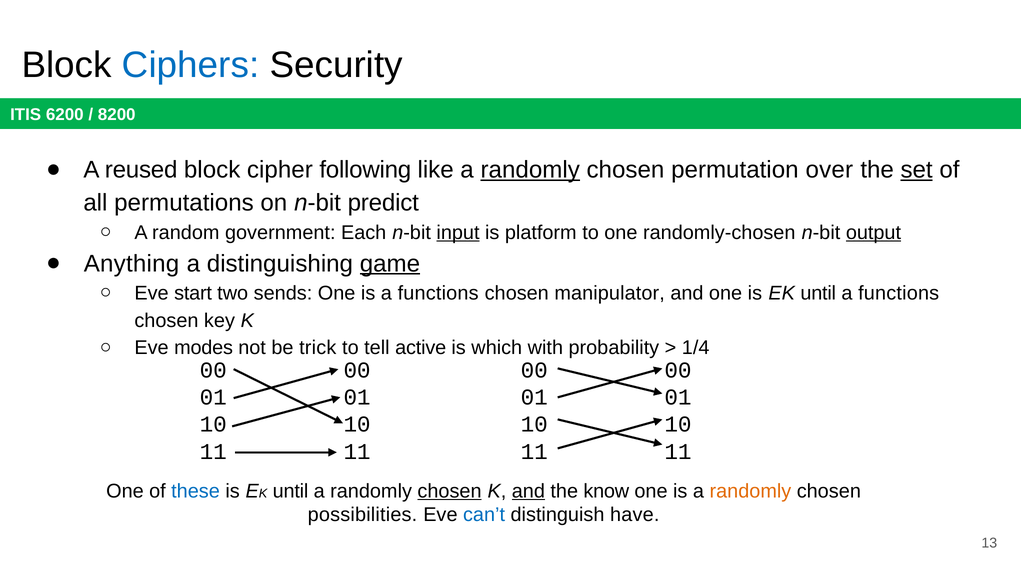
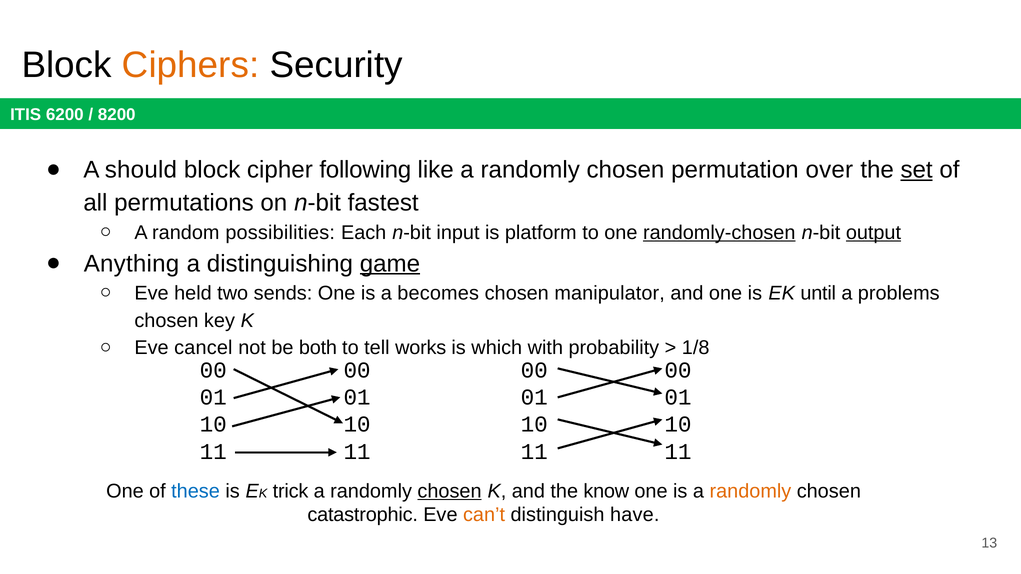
Ciphers colour: blue -> orange
reused: reused -> should
randomly at (530, 170) underline: present -> none
predict: predict -> fastest
government: government -> possibilities
input underline: present -> none
randomly-chosen underline: none -> present
start: start -> held
is a functions: functions -> becomes
functions at (899, 293): functions -> problems
modes: modes -> cancel
trick: trick -> both
active: active -> works
1/4: 1/4 -> 1/8
K until: until -> trick
and at (528, 491) underline: present -> none
possibilities: possibilities -> catastrophic
can’t colour: blue -> orange
